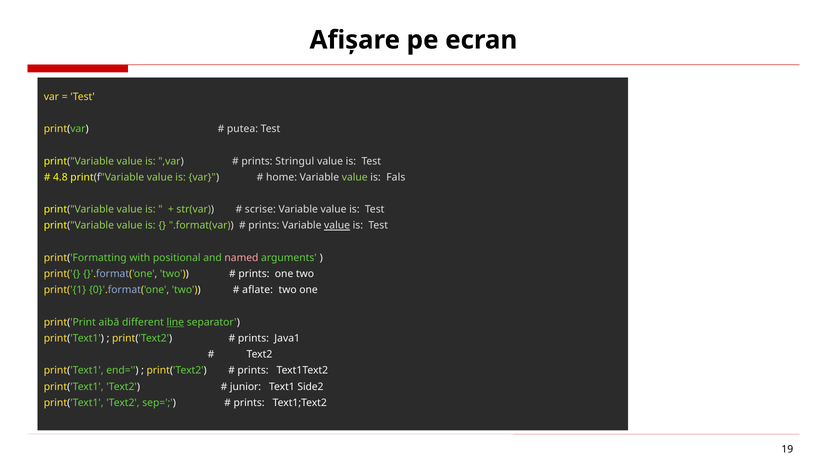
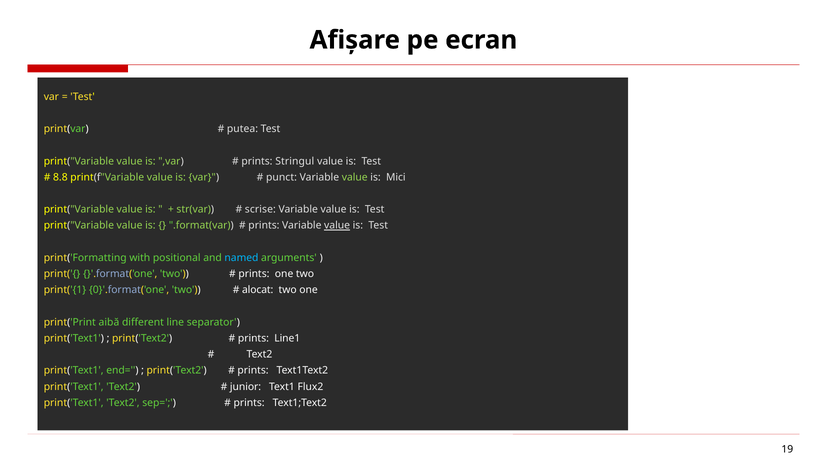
4.8: 4.8 -> 8.8
home: home -> punct
Fals: Fals -> Mici
named colour: pink -> light blue
aflate: aflate -> alocat
line underline: present -> none
Java1: Java1 -> Line1
Side2: Side2 -> Flux2
